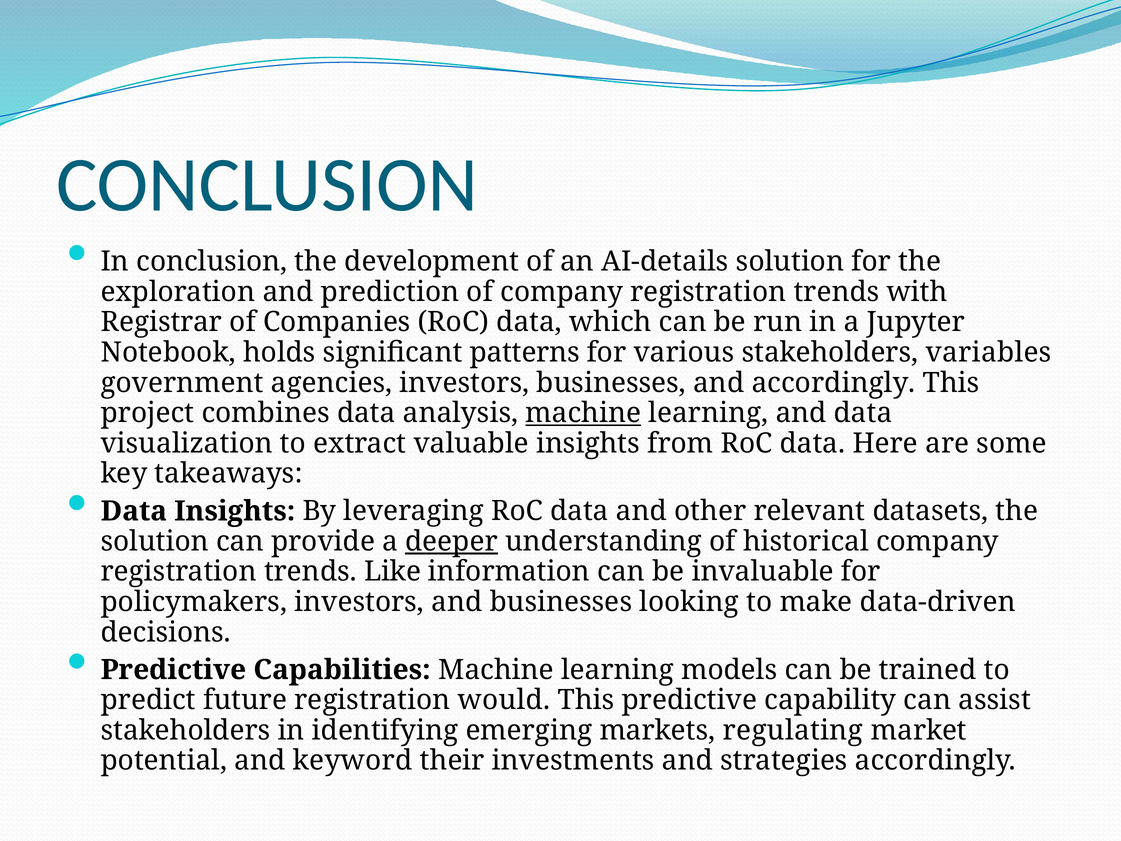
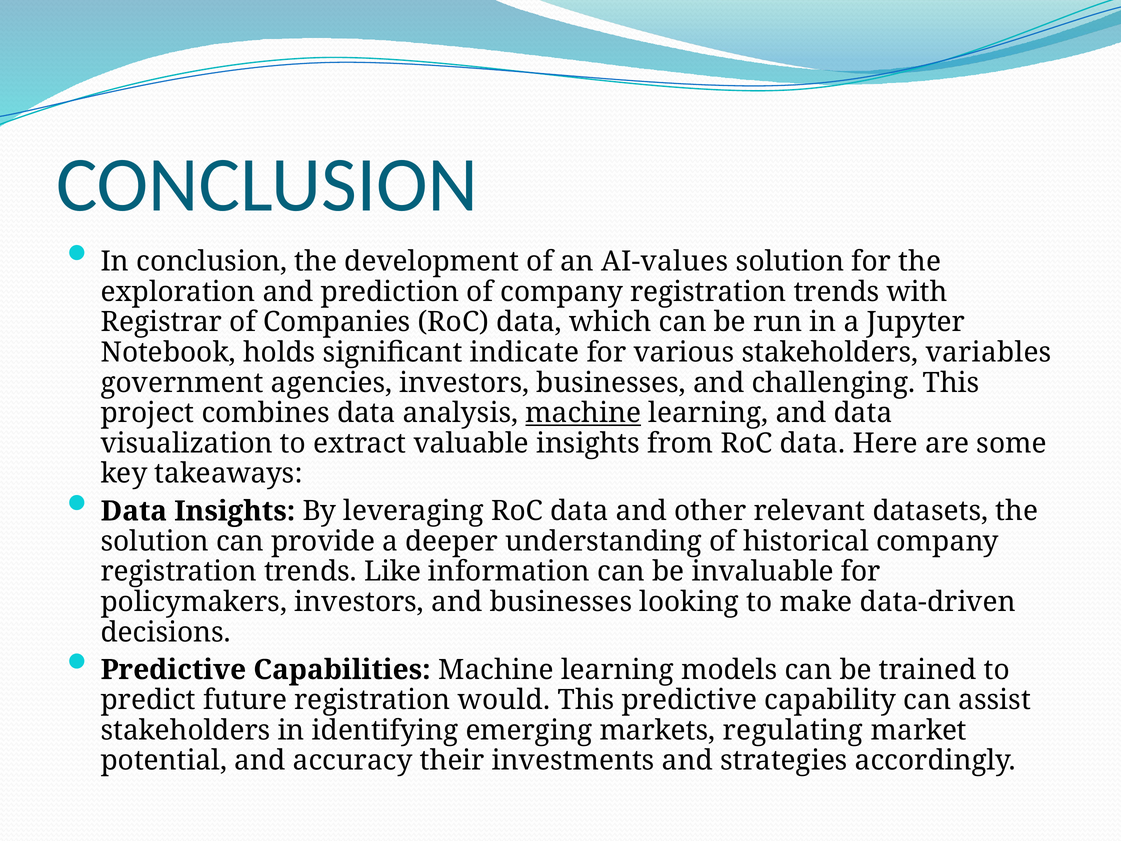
AI-details: AI-details -> AI-values
patterns: patterns -> indicate
and accordingly: accordingly -> challenging
deeper underline: present -> none
keyword: keyword -> accuracy
